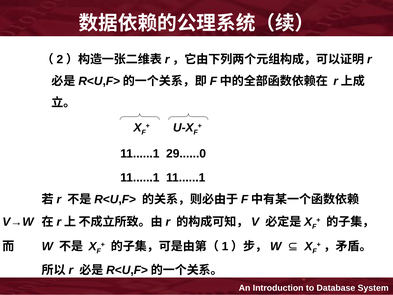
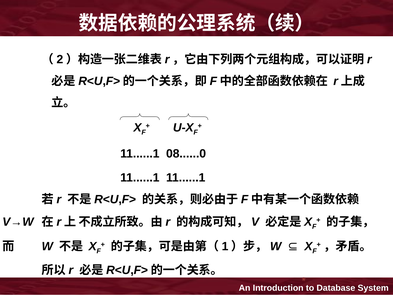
29......0: 29......0 -> 08......0
